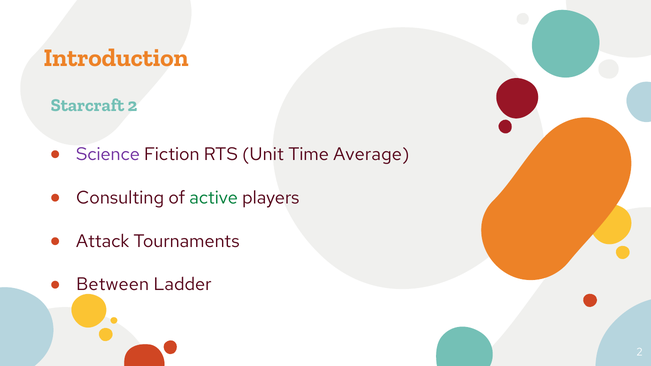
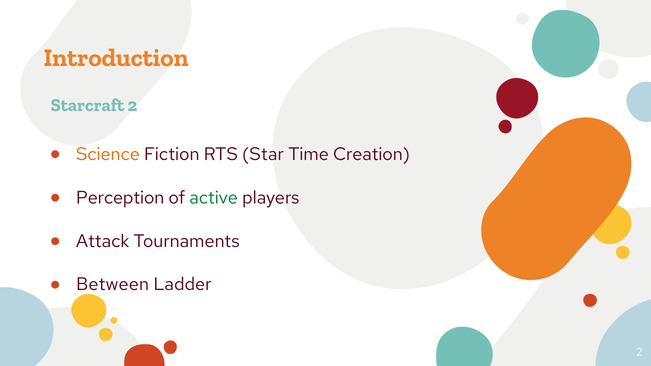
Science colour: purple -> orange
Unit: Unit -> Star
Average: Average -> Creation
Consulting: Consulting -> Perception
